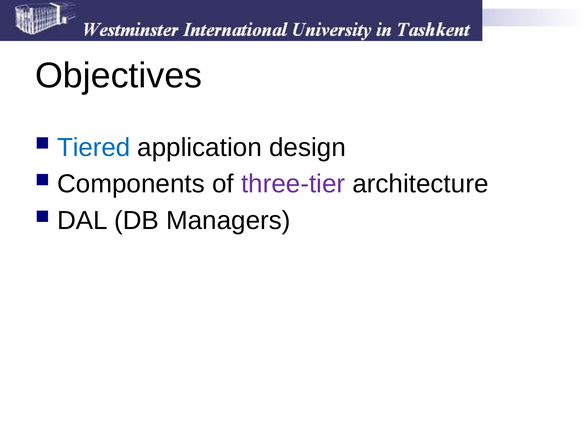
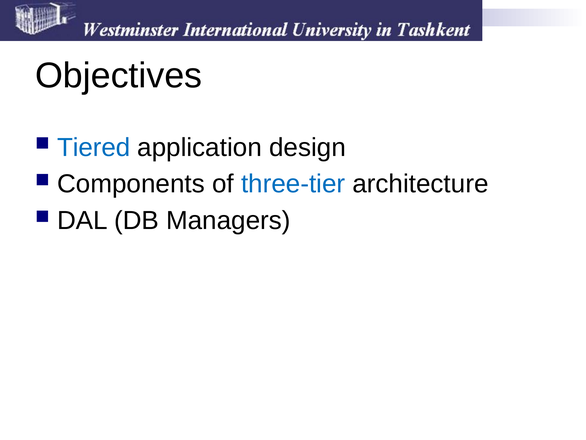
three-tier colour: purple -> blue
